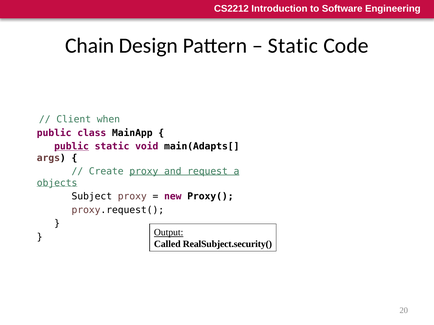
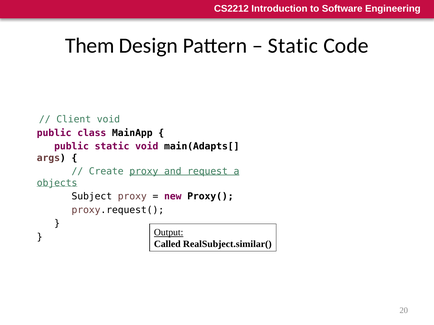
Chain: Chain -> Them
Client when: when -> void
public at (72, 147) underline: present -> none
RealSubject.security(: RealSubject.security( -> RealSubject.similar(
